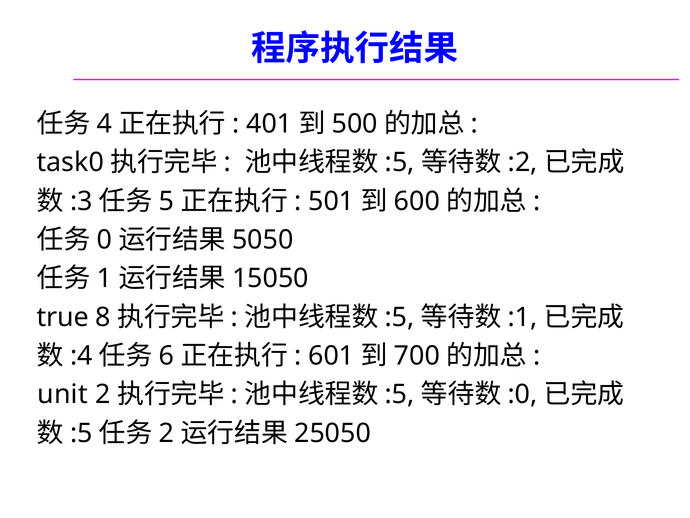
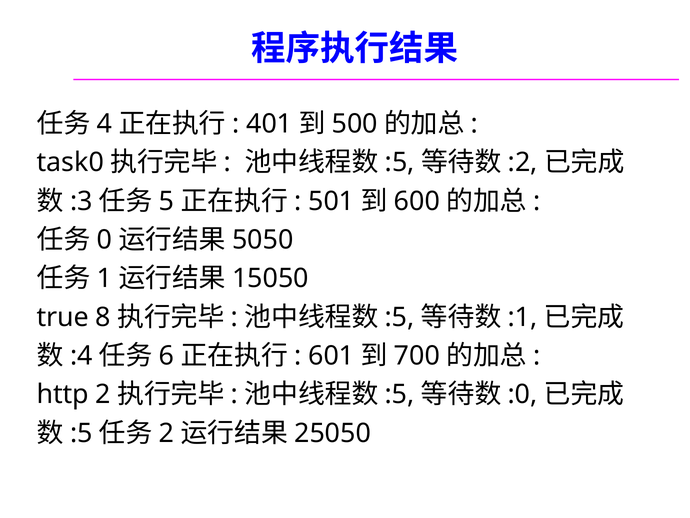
unit: unit -> http
